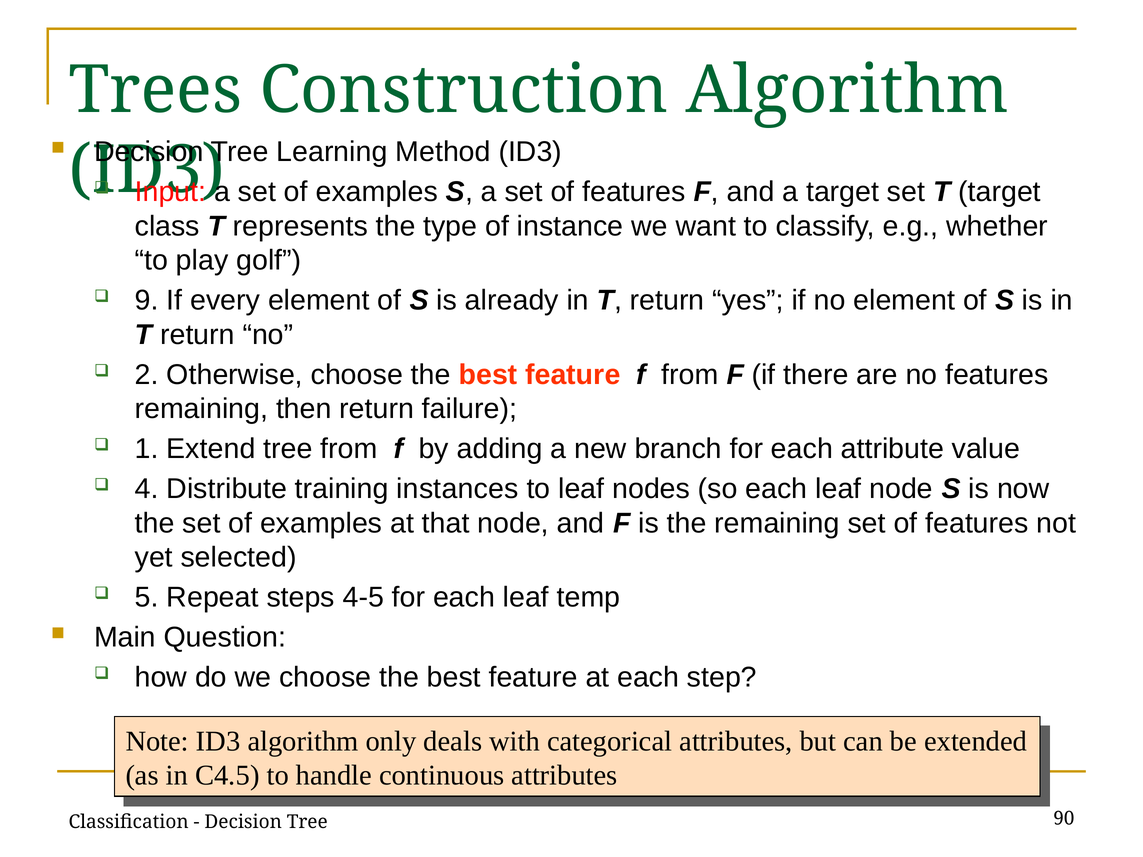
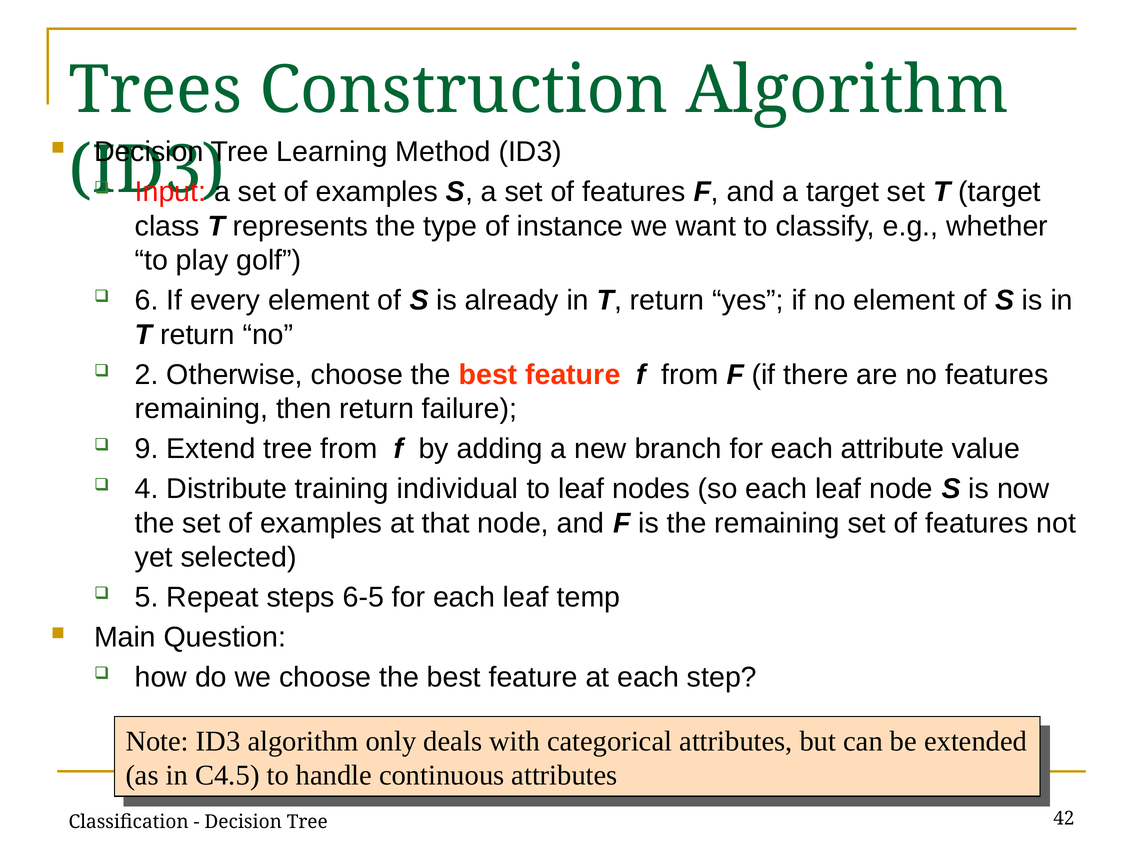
9: 9 -> 6
1: 1 -> 9
instances: instances -> individual
4-5: 4-5 -> 6-5
90: 90 -> 42
